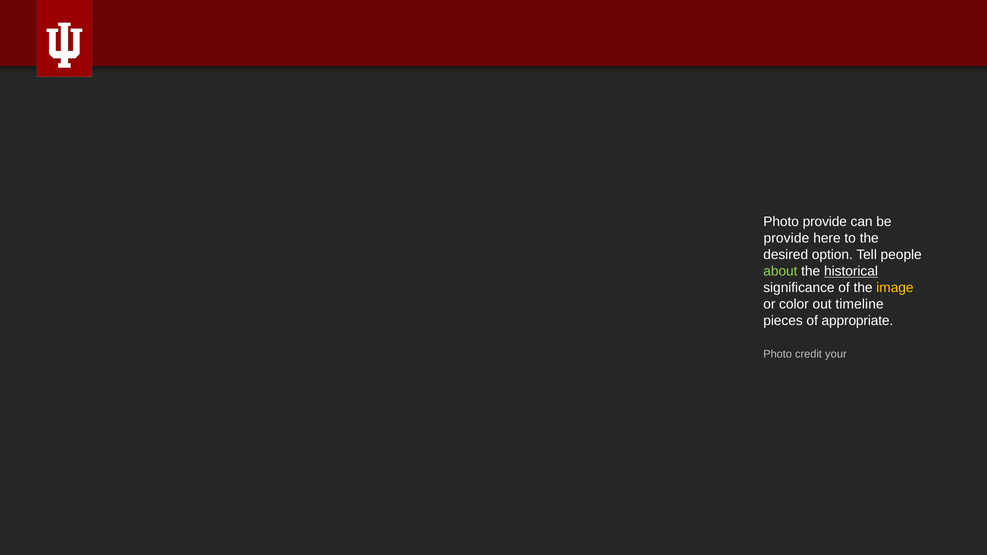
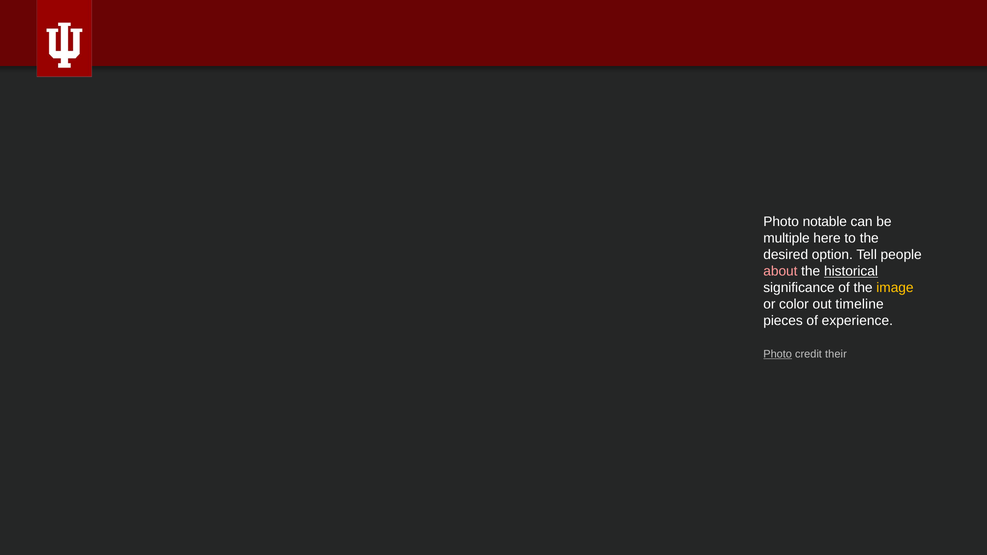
Photo provide: provide -> notable
provide at (786, 238): provide -> multiple
about colour: light green -> pink
appropriate: appropriate -> experience
Photo at (778, 354) underline: none -> present
your: your -> their
